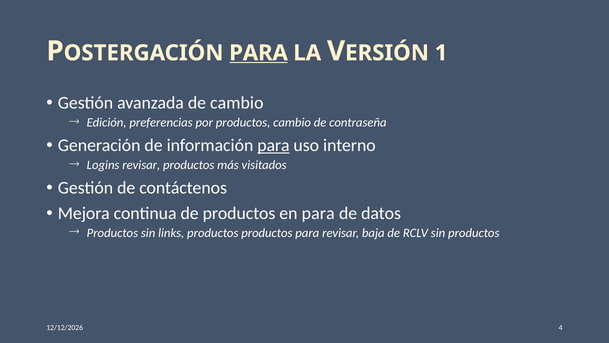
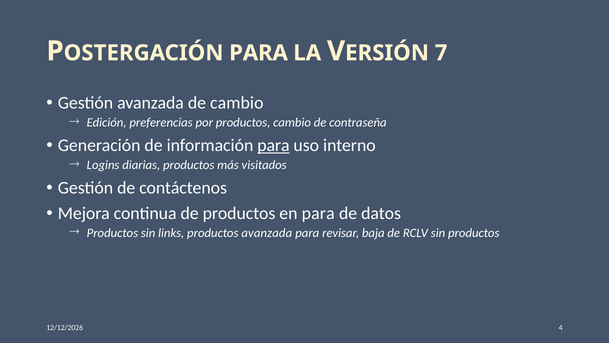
PARA at (259, 53) underline: present -> none
1: 1 -> 7
Logins revisar: revisar -> diarias
productos productos: productos -> avanzada
